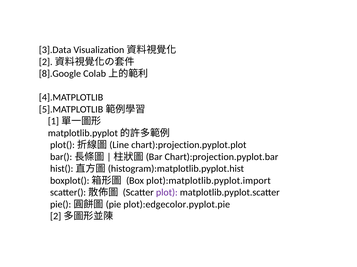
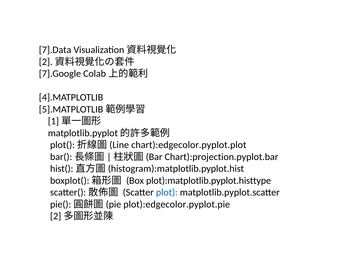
3].Data: 3].Data -> 7].Data
8].Google: 8].Google -> 7].Google
chart):projection.pyplot.plot: chart):projection.pyplot.plot -> chart):edgecolor.pyplot.plot
plot):matplotlib.pyplot.import: plot):matplotlib.pyplot.import -> plot):matplotlib.pyplot.histtype
plot colour: purple -> blue
